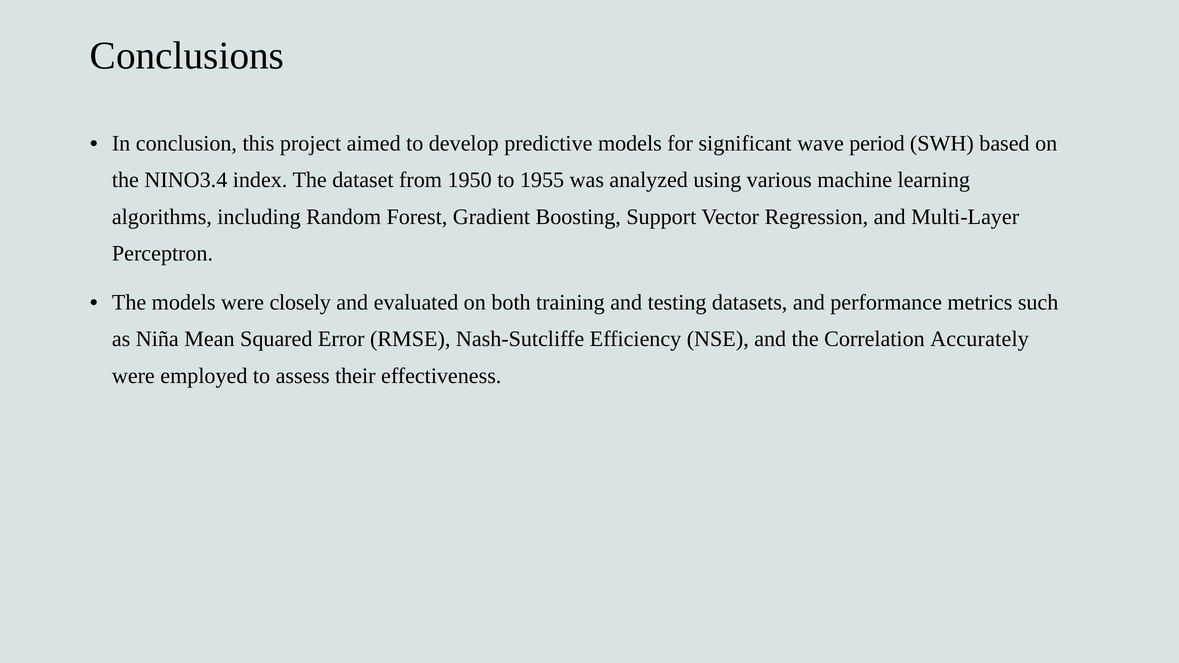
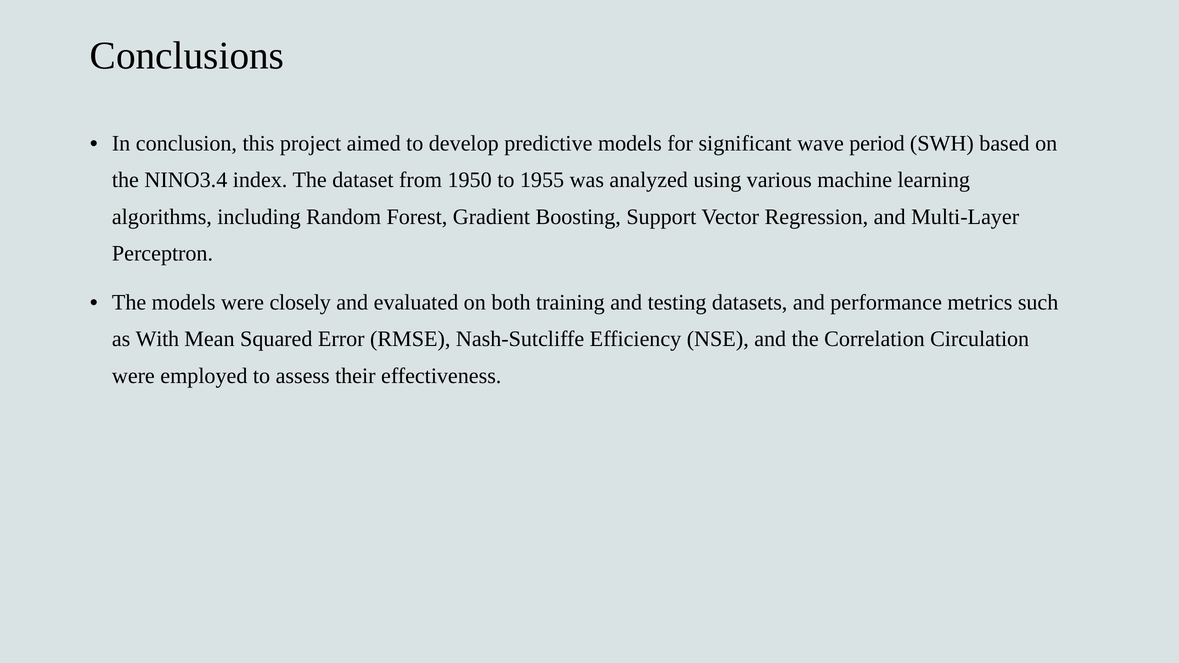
Niña: Niña -> With
Accurately: Accurately -> Circulation
